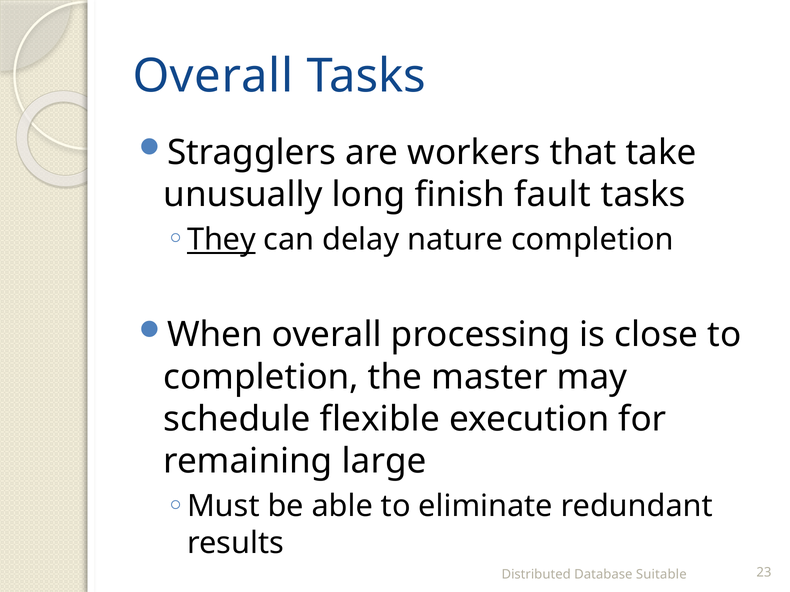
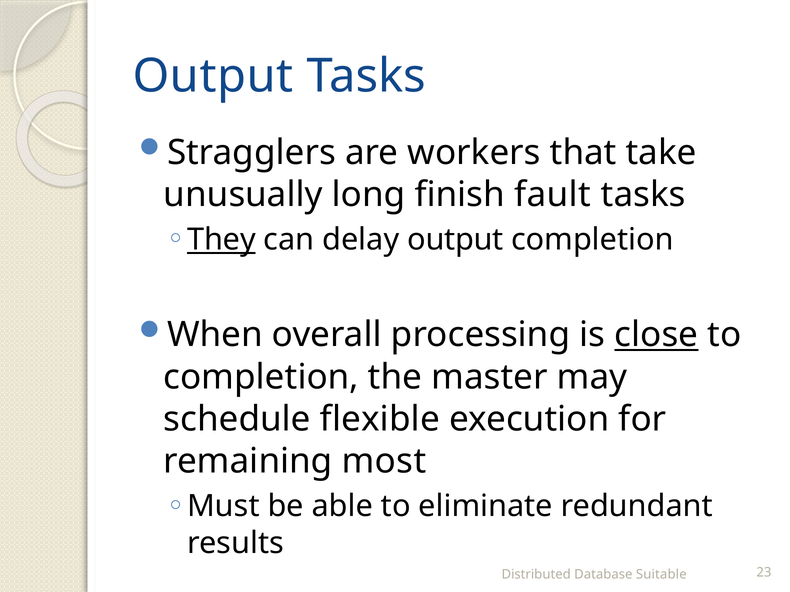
Overall at (213, 76): Overall -> Output
delay nature: nature -> output
close underline: none -> present
large: large -> most
